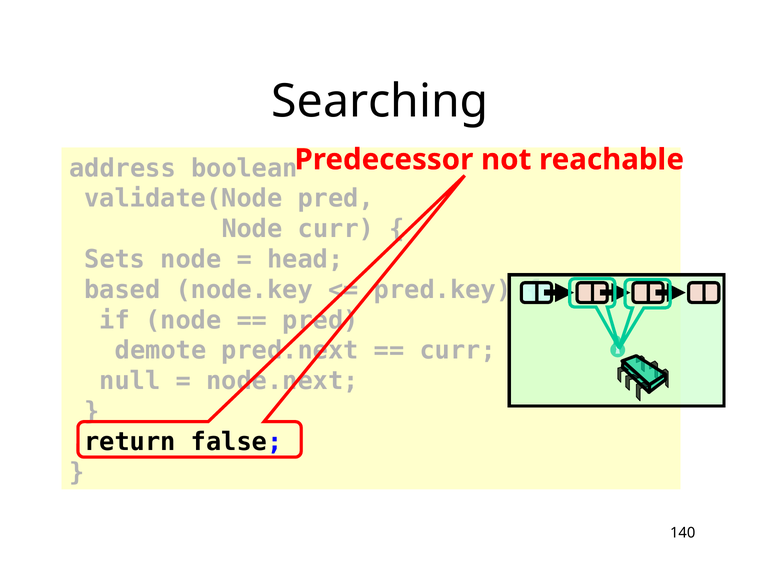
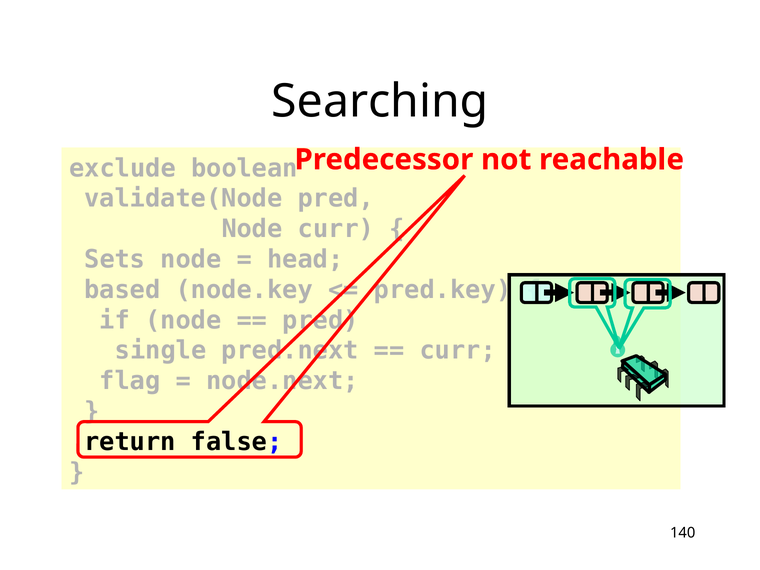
address: address -> exclude
demote: demote -> single
null: null -> flag
